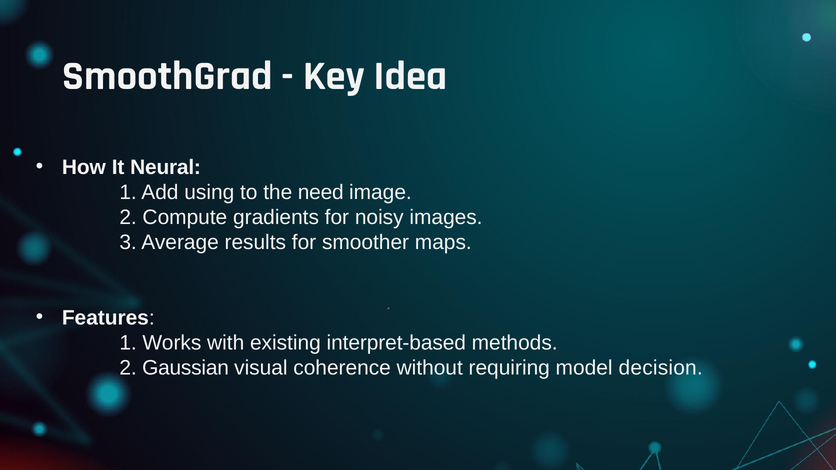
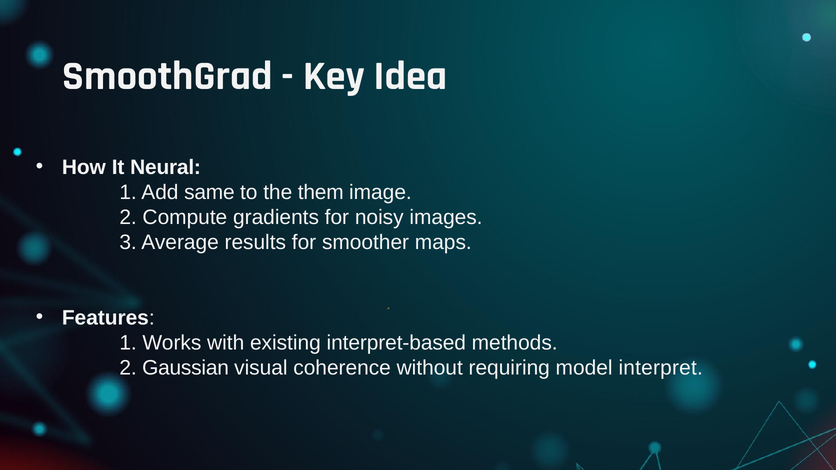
using: using -> same
need: need -> them
decision: decision -> interpret
